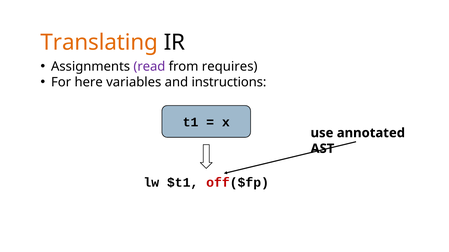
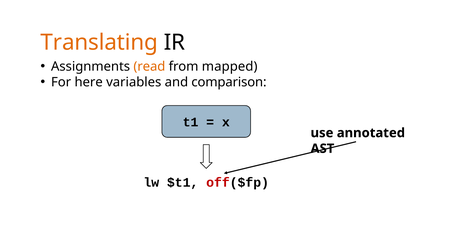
read colour: purple -> orange
requires: requires -> mapped
instructions: instructions -> comparison
